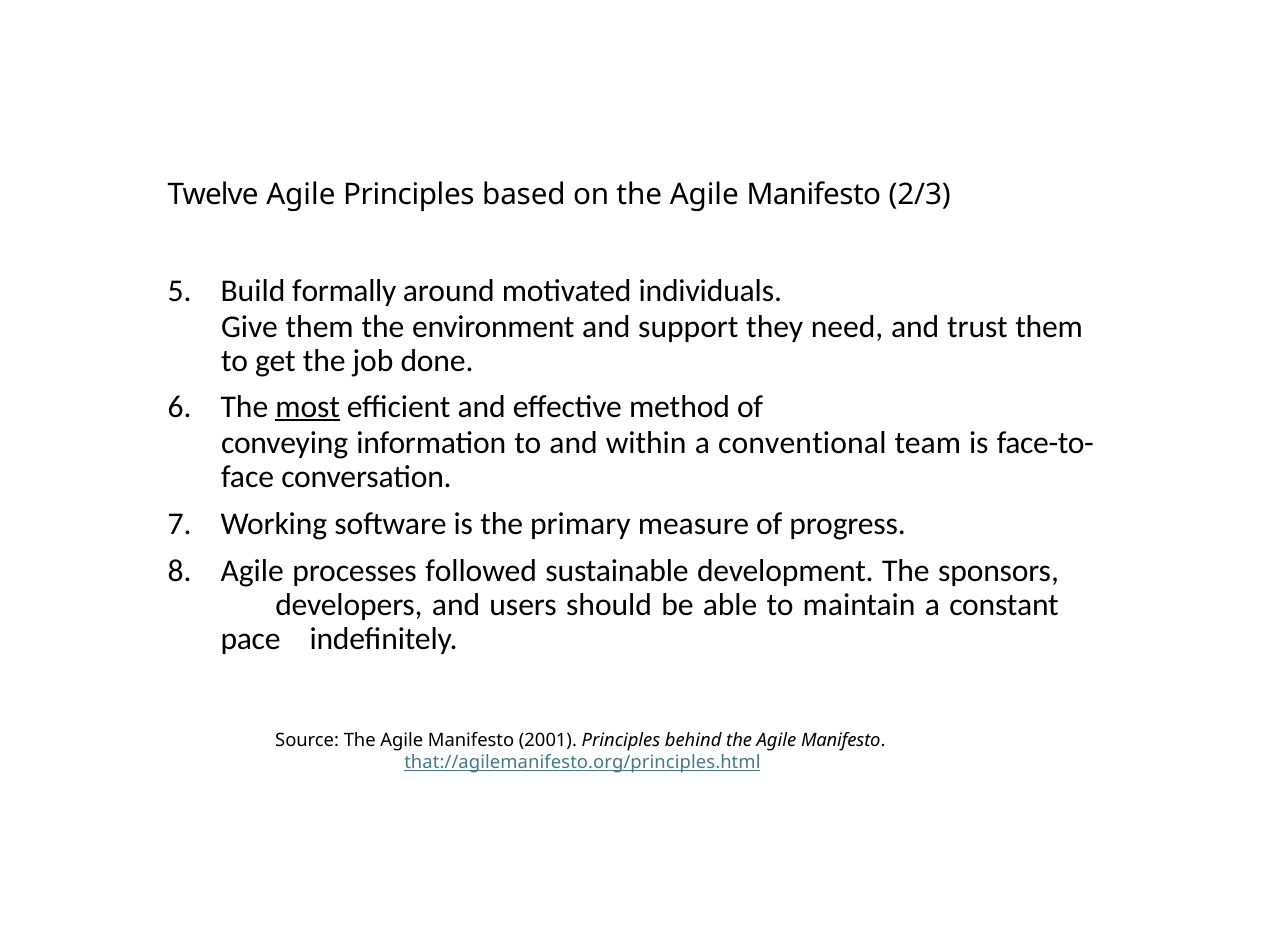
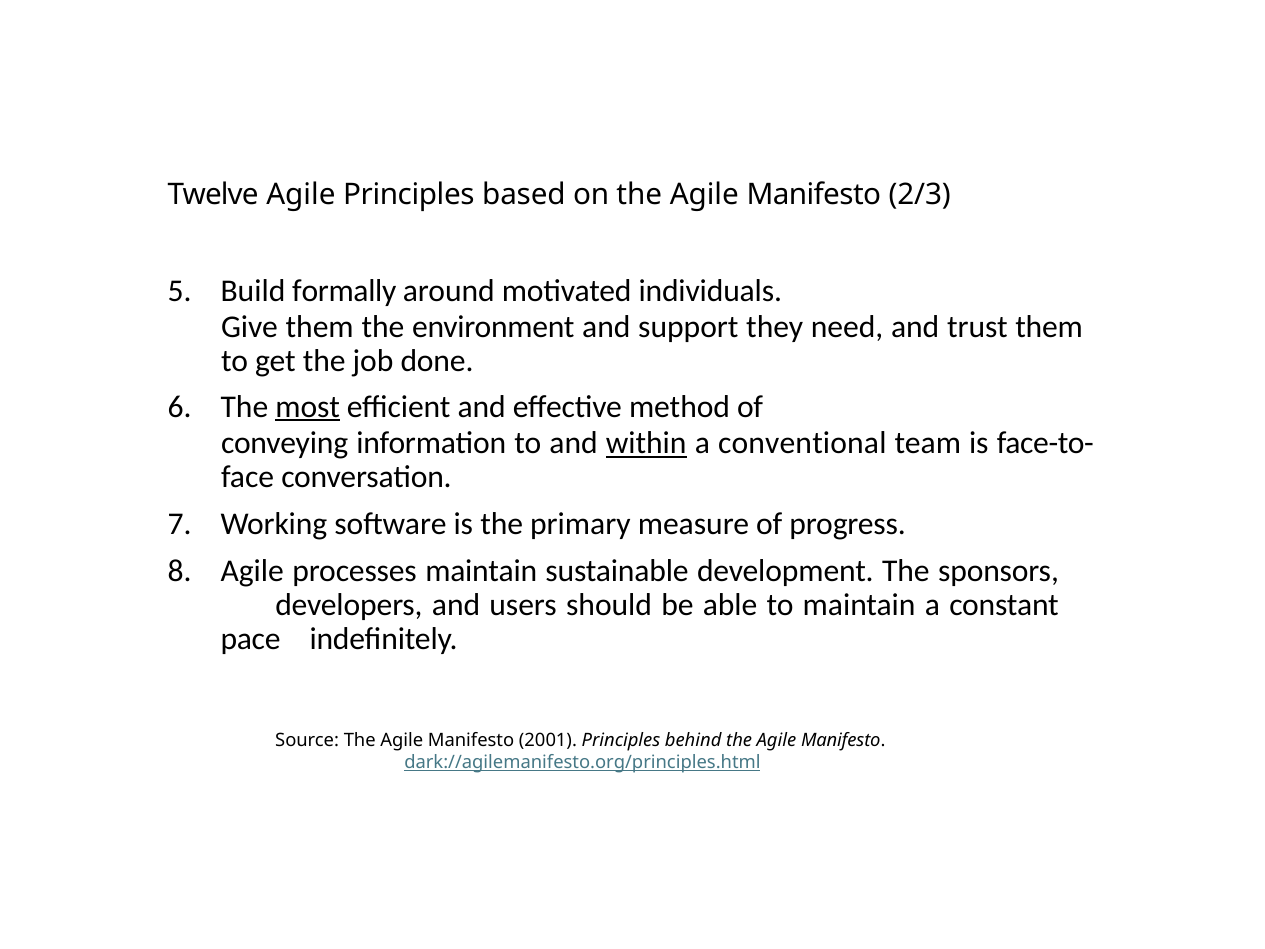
within underline: none -> present
processes followed: followed -> maintain
that://agilemanifesto.org/principles.html: that://agilemanifesto.org/principles.html -> dark://agilemanifesto.org/principles.html
